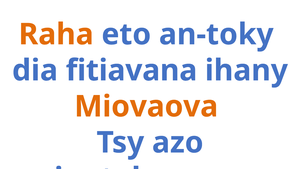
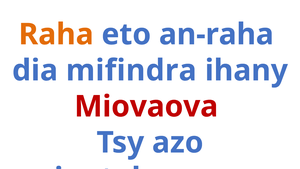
an-toky: an-toky -> an-raha
fitiavana: fitiavana -> mifindra
Miovaova colour: orange -> red
